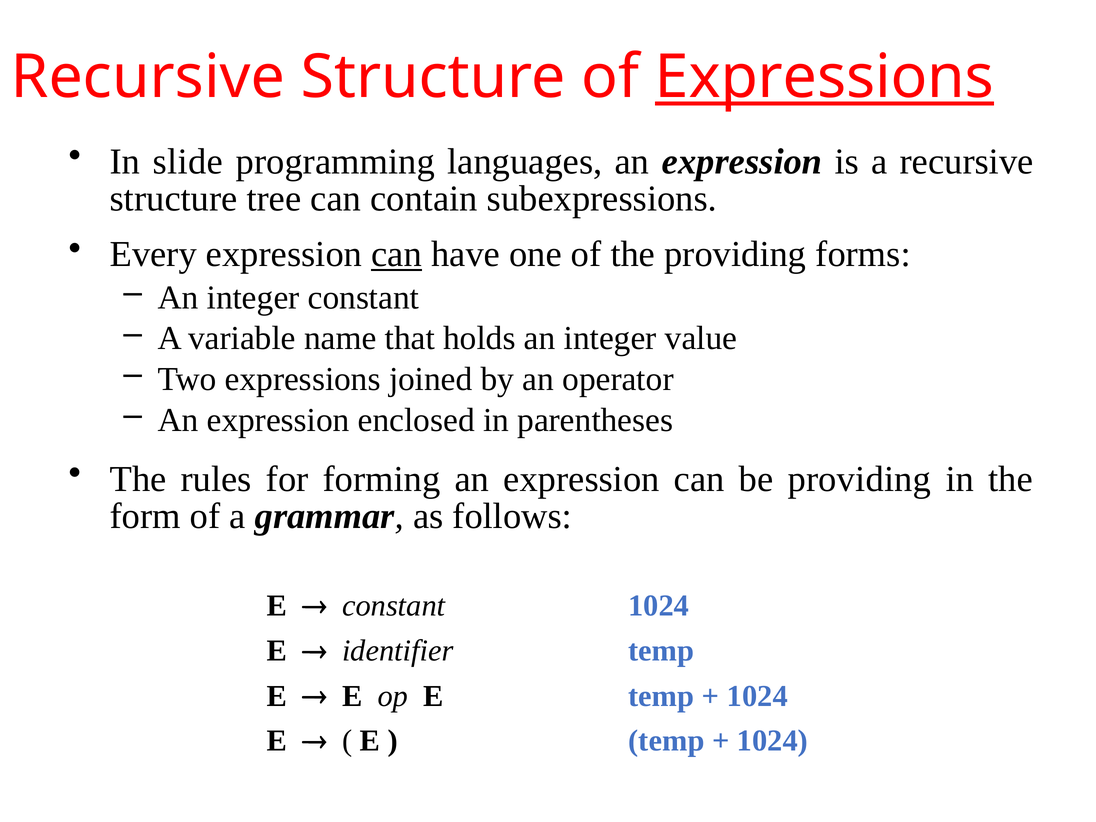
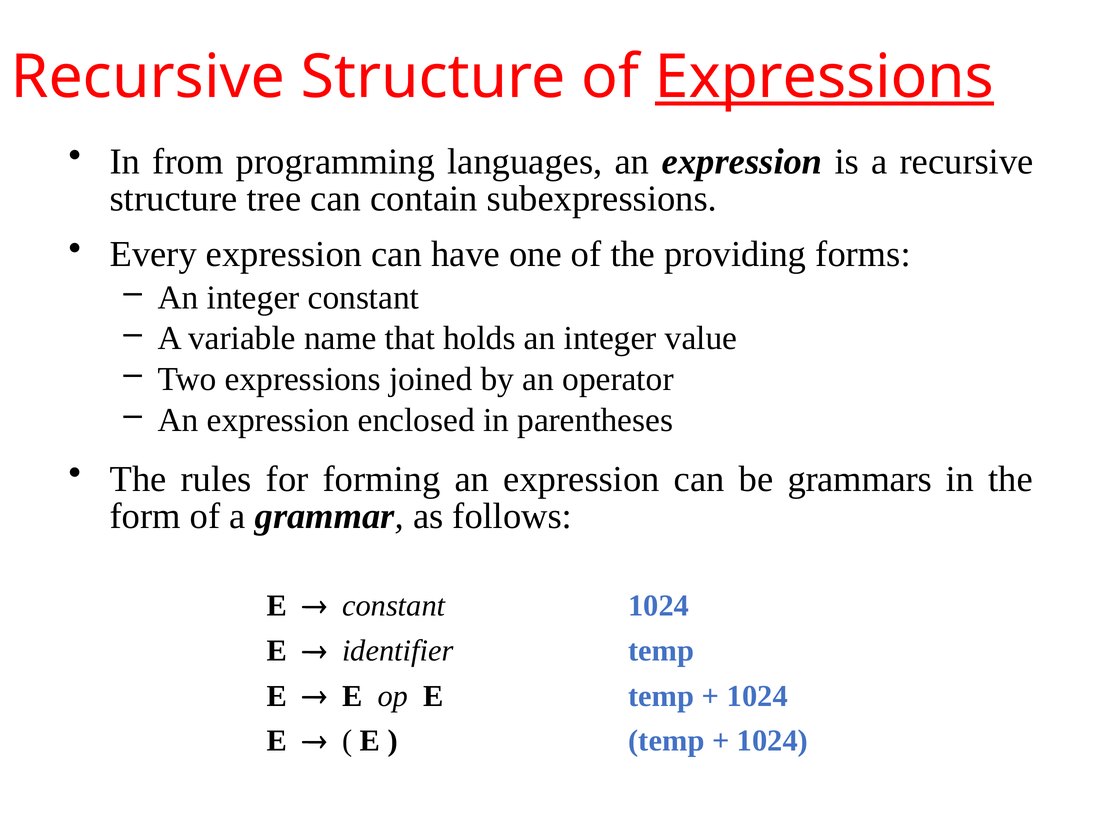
slide: slide -> from
can at (397, 254) underline: present -> none
be providing: providing -> grammars
